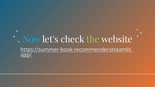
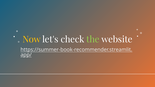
Now colour: light blue -> yellow
